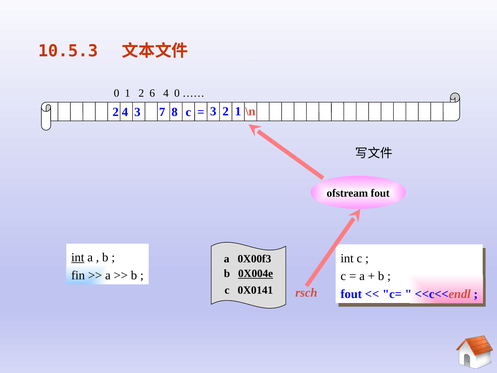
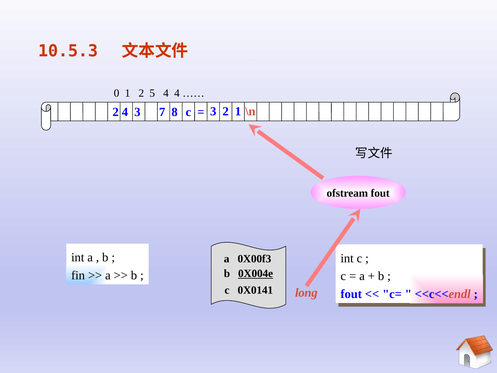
6: 6 -> 5
4 0: 0 -> 4
int at (78, 257) underline: present -> none
rsch: rsch -> long
